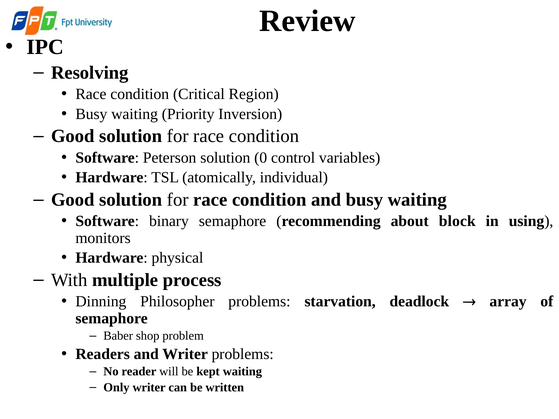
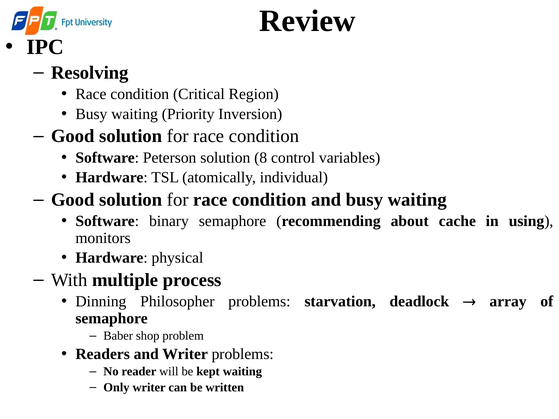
0: 0 -> 8
block: block -> cache
